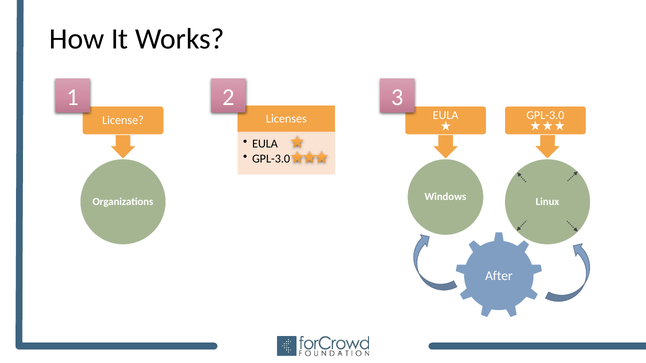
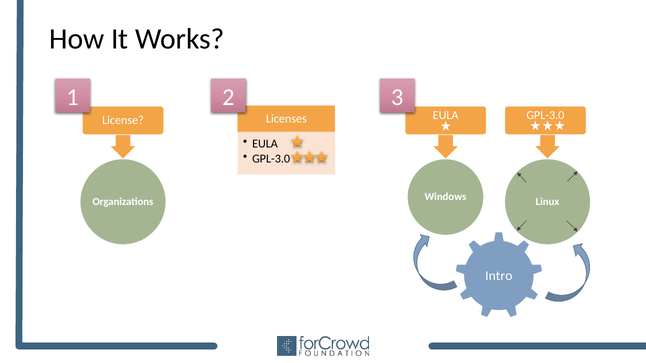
After: After -> Intro
